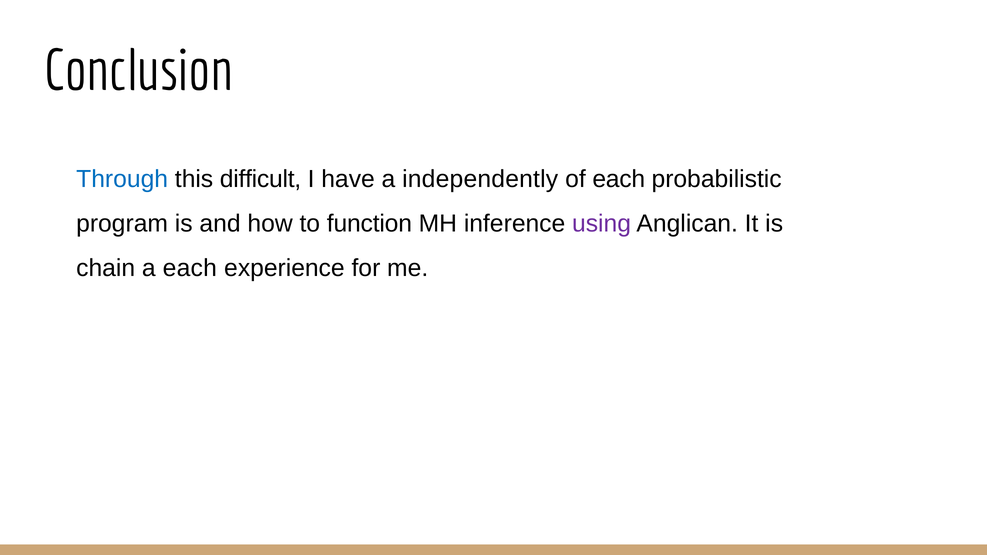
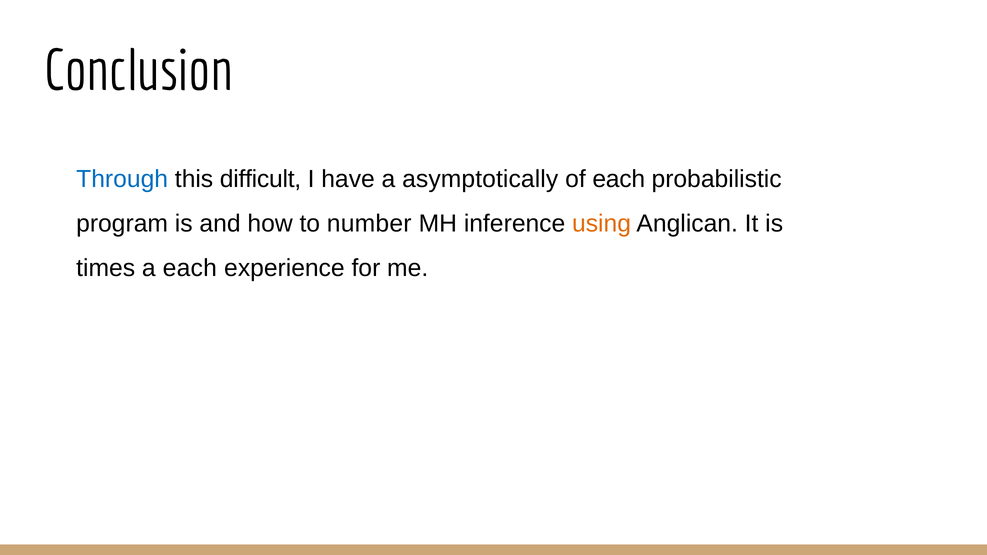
independently: independently -> asymptotically
function: function -> number
using colour: purple -> orange
chain: chain -> times
